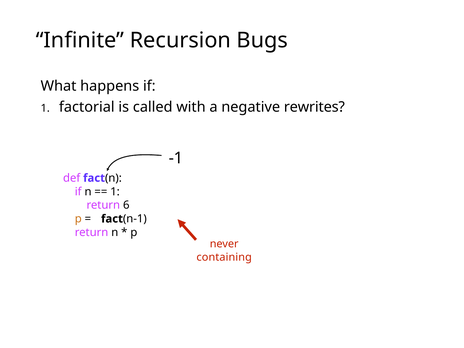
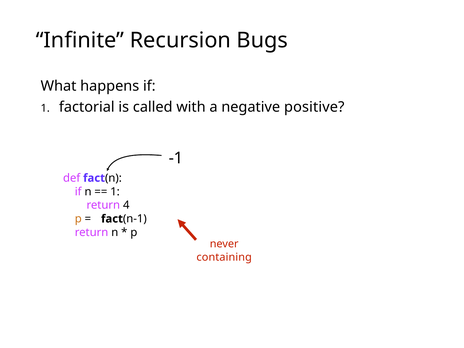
rewrites: rewrites -> positive
6: 6 -> 4
